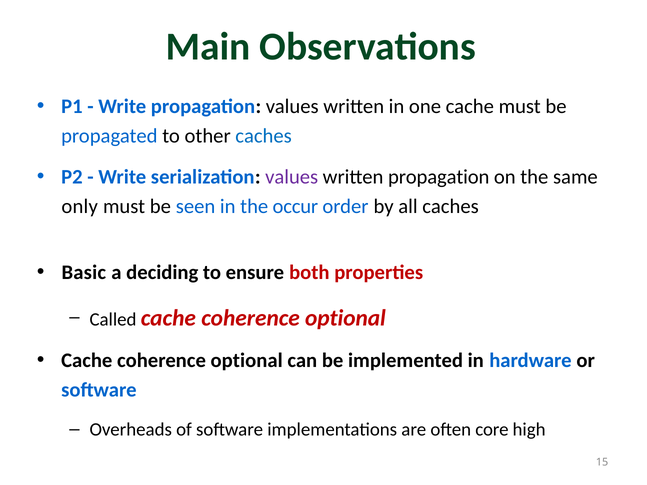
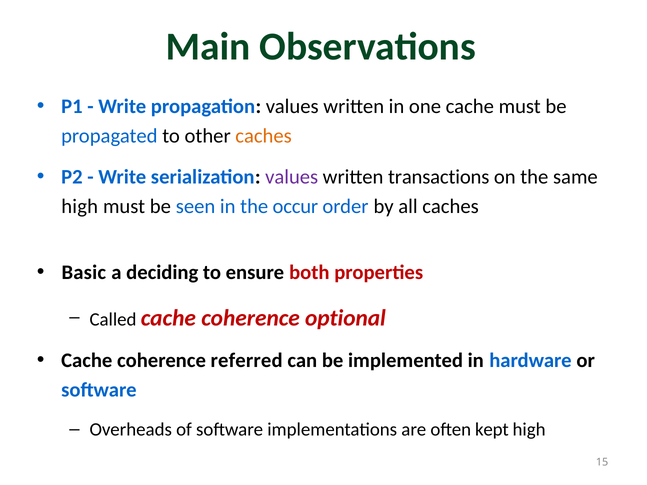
caches at (264, 136) colour: blue -> orange
written propagation: propagation -> transactions
only at (80, 207): only -> high
optional at (247, 361): optional -> referred
core: core -> kept
